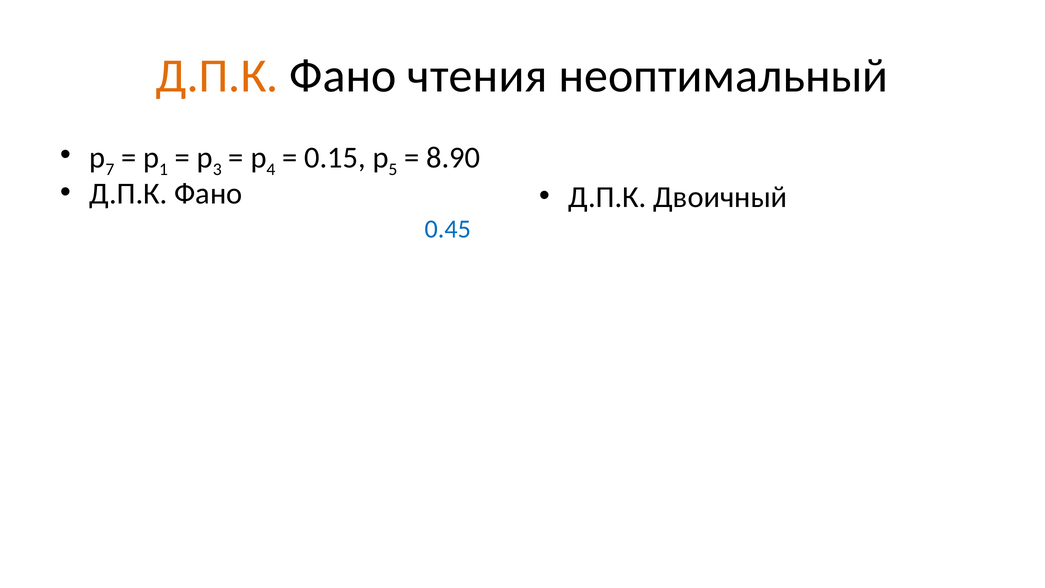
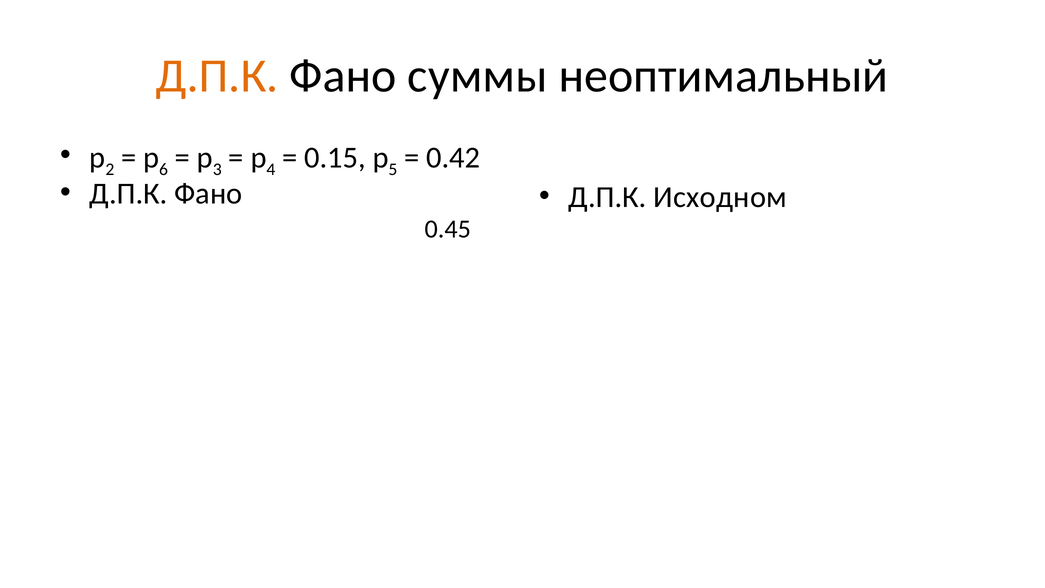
чтения: чтения -> суммы
7 at (110, 169): 7 -> 2
1 at (164, 169): 1 -> 6
8.90: 8.90 -> 0.42
Двоичный: Двоичный -> Исходном
0.45 colour: blue -> black
